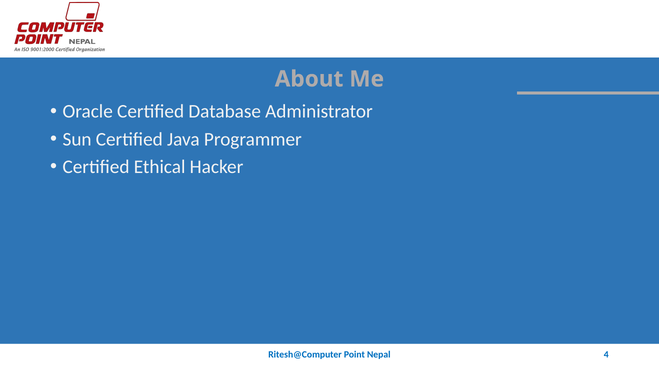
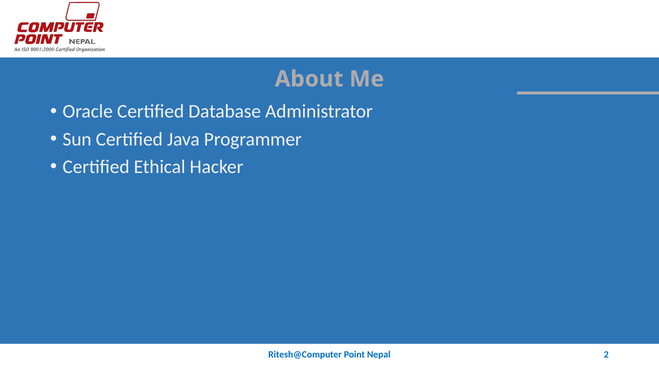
4: 4 -> 2
